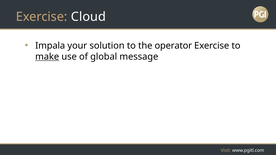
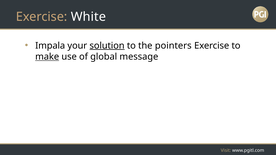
Cloud: Cloud -> White
solution underline: none -> present
operator: operator -> pointers
